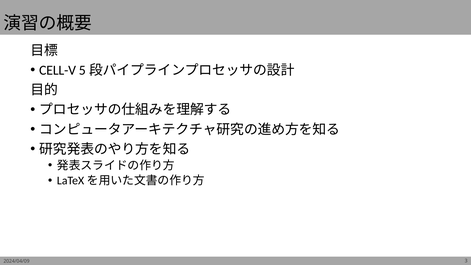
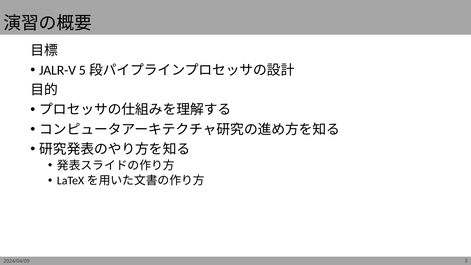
CELL-V: CELL-V -> JALR-V
